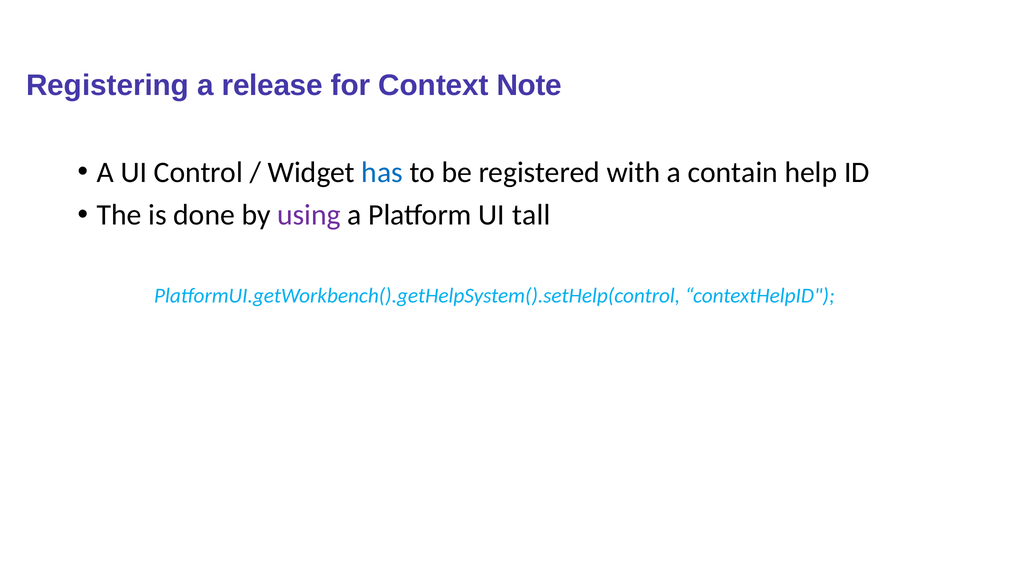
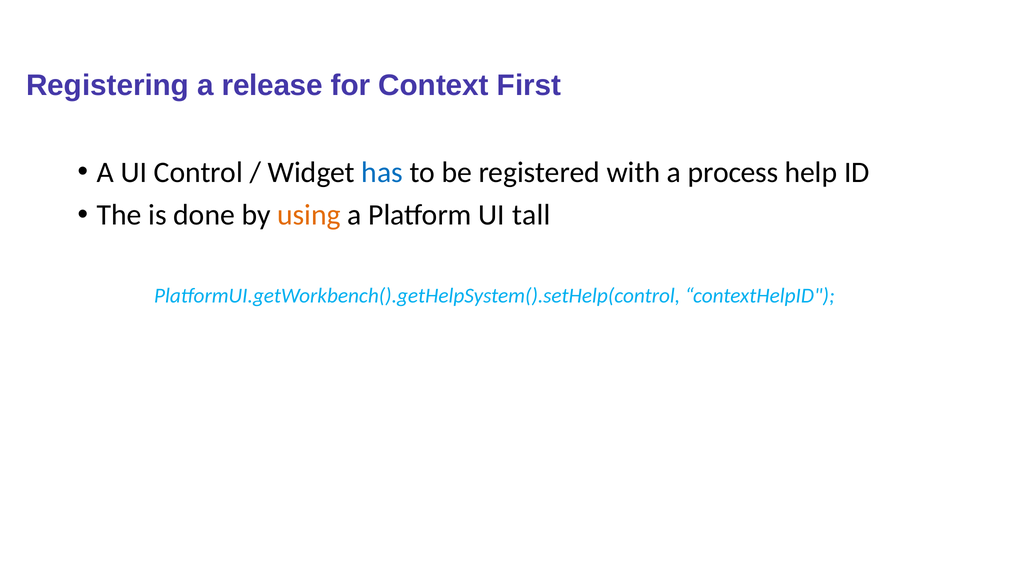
Note: Note -> First
contain: contain -> process
using colour: purple -> orange
